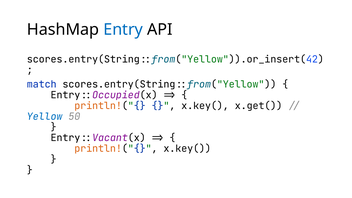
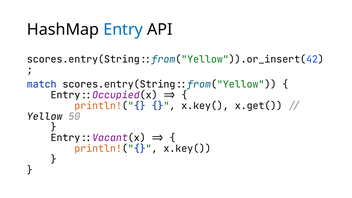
Yellow colour: blue -> black
